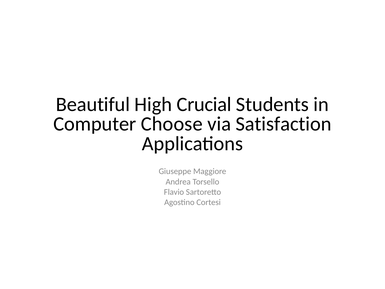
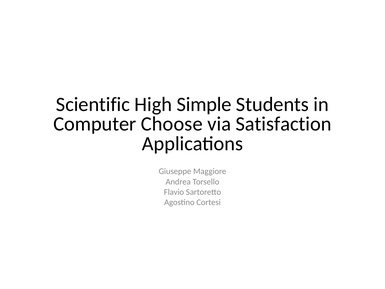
Beautiful: Beautiful -> Scientific
Crucial: Crucial -> Simple
